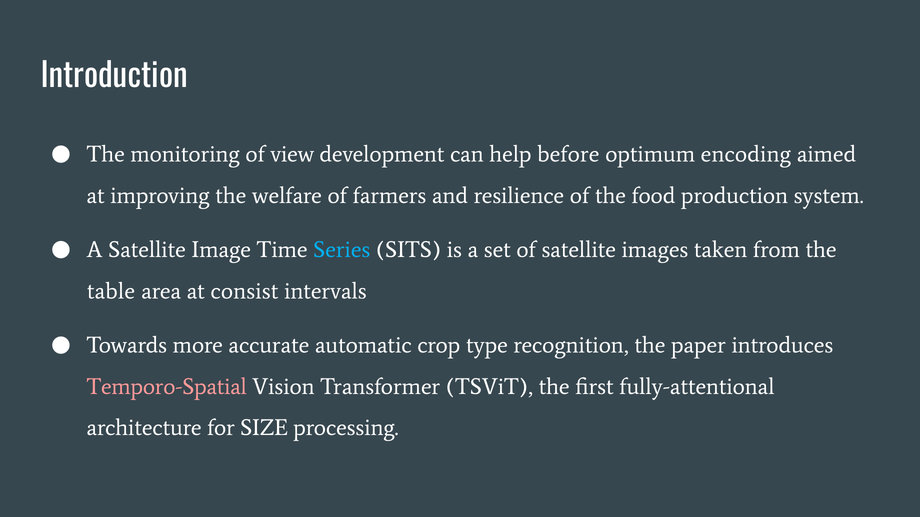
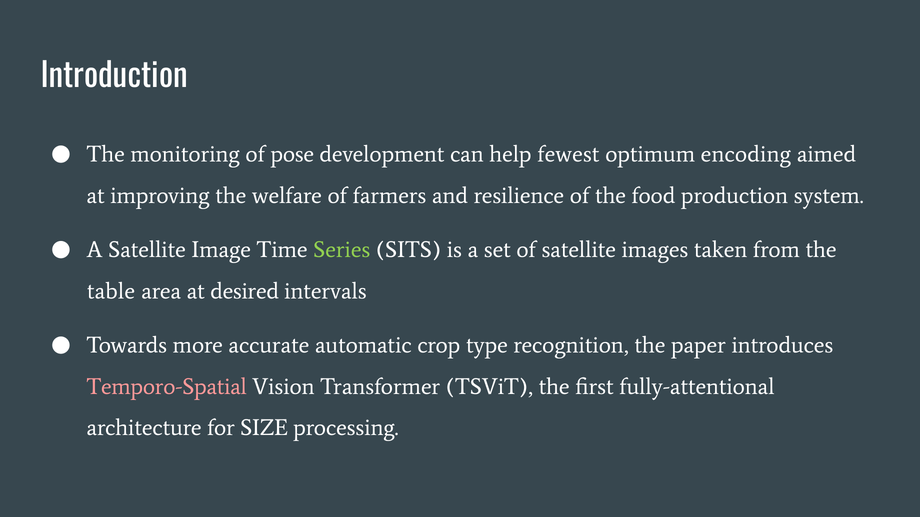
view: view -> pose
before: before -> fewest
Series colour: light blue -> light green
consist: consist -> desired
